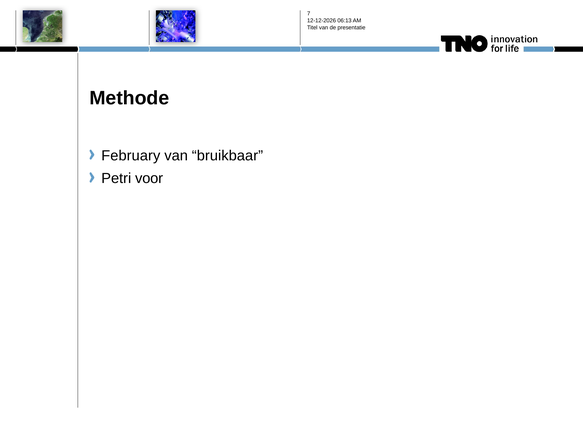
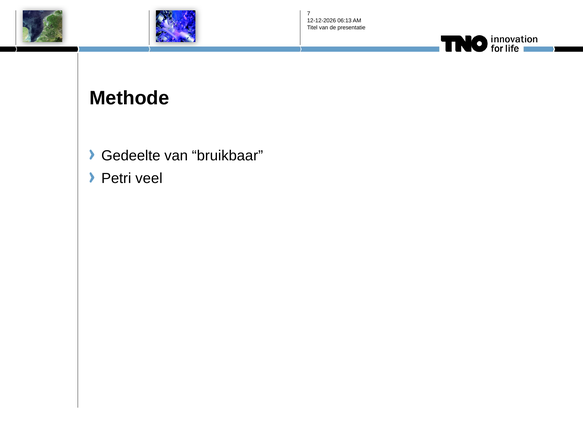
February: February -> Gedeelte
voor: voor -> veel
